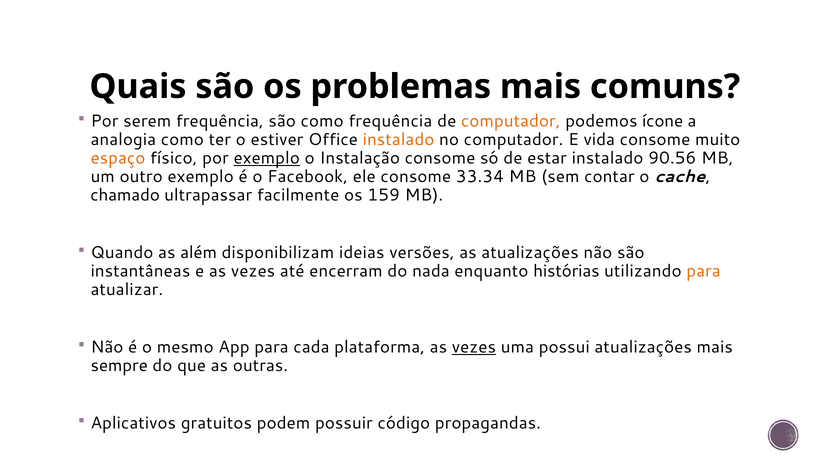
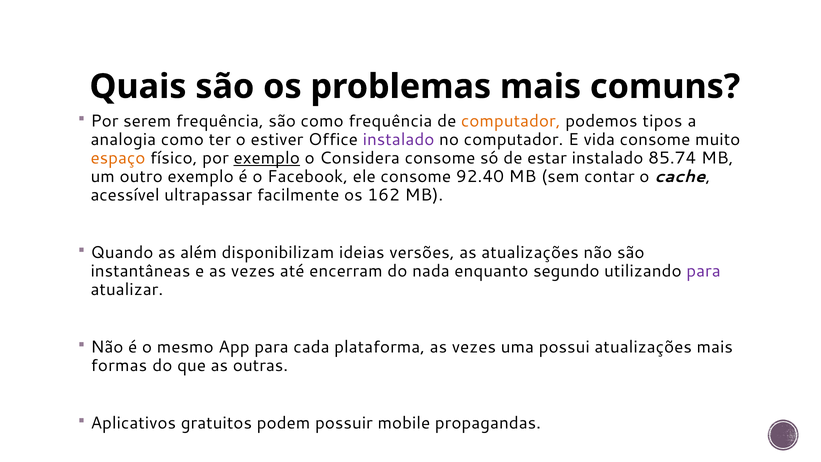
ícone: ícone -> tipos
instalado at (399, 140) colour: orange -> purple
Instalação: Instalação -> Considera
90.56: 90.56 -> 85.74
33.34: 33.34 -> 92.40
chamado: chamado -> acessível
159: 159 -> 162
histórias: histórias -> segundo
para at (704, 271) colour: orange -> purple
vezes at (474, 347) underline: present -> none
sempre: sempre -> formas
código: código -> mobile
